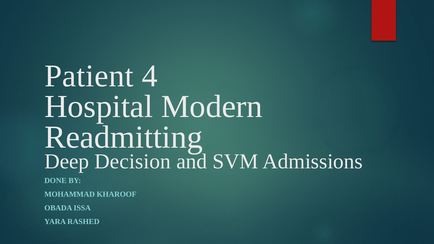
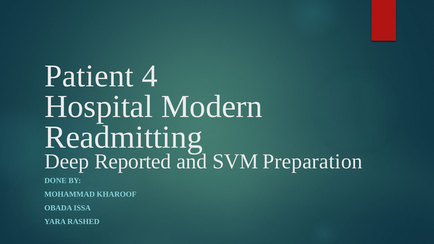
Decision: Decision -> Reported
Admissions: Admissions -> Preparation
